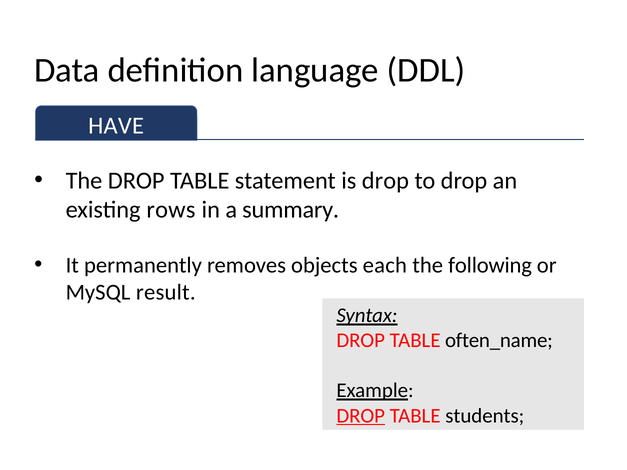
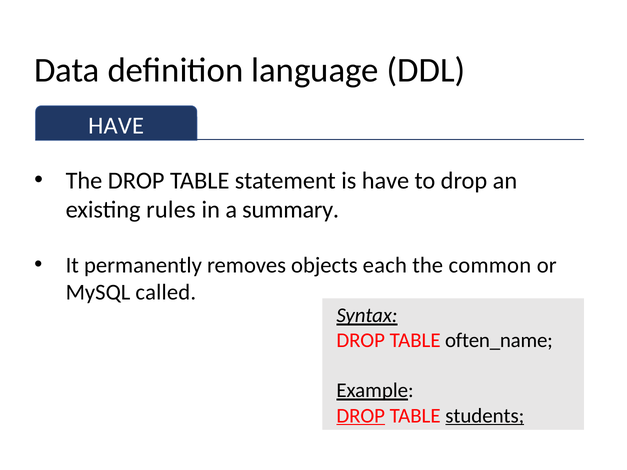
is drop: drop -> have
rows: rows -> rules
following: following -> common
result: result -> called
students underline: none -> present
